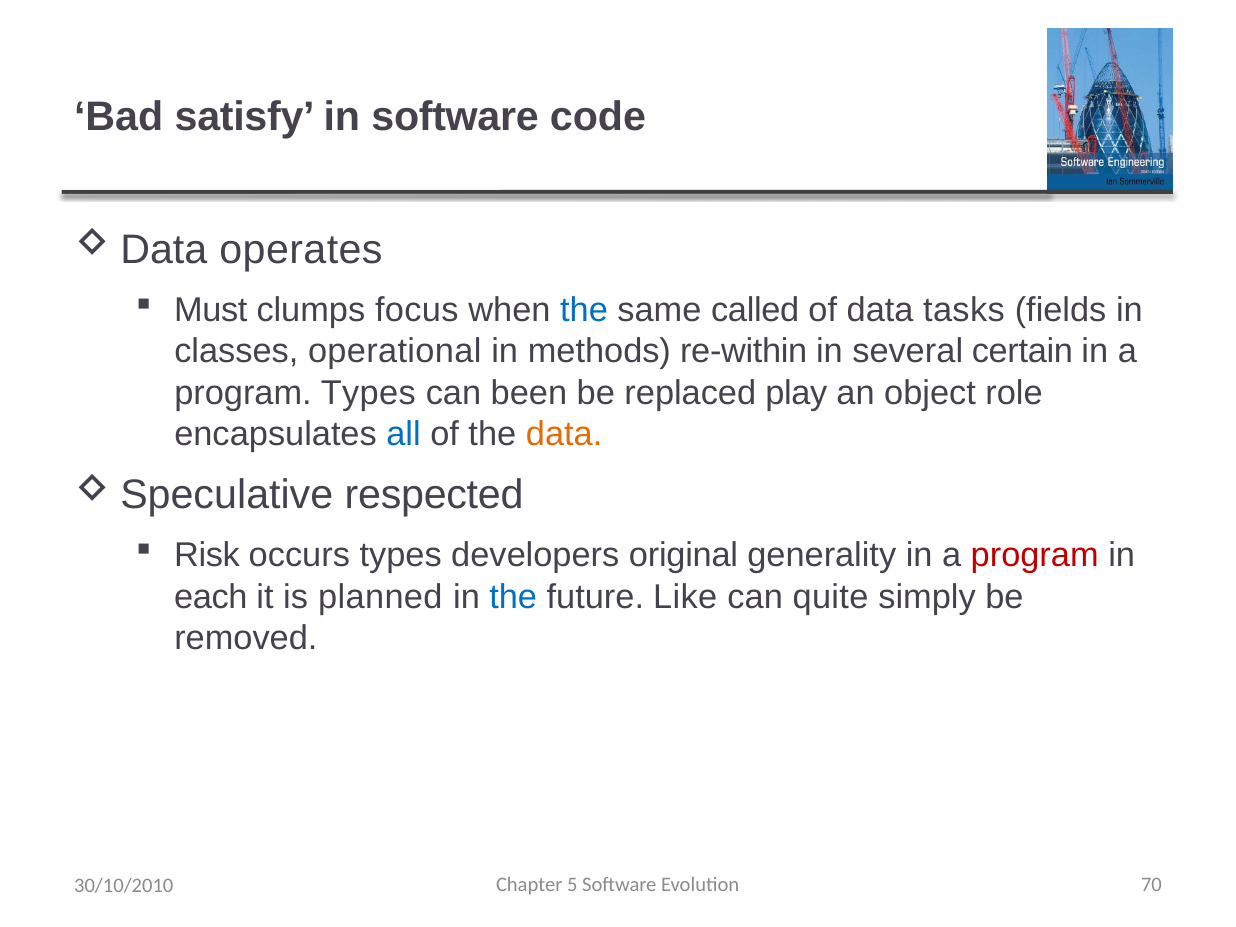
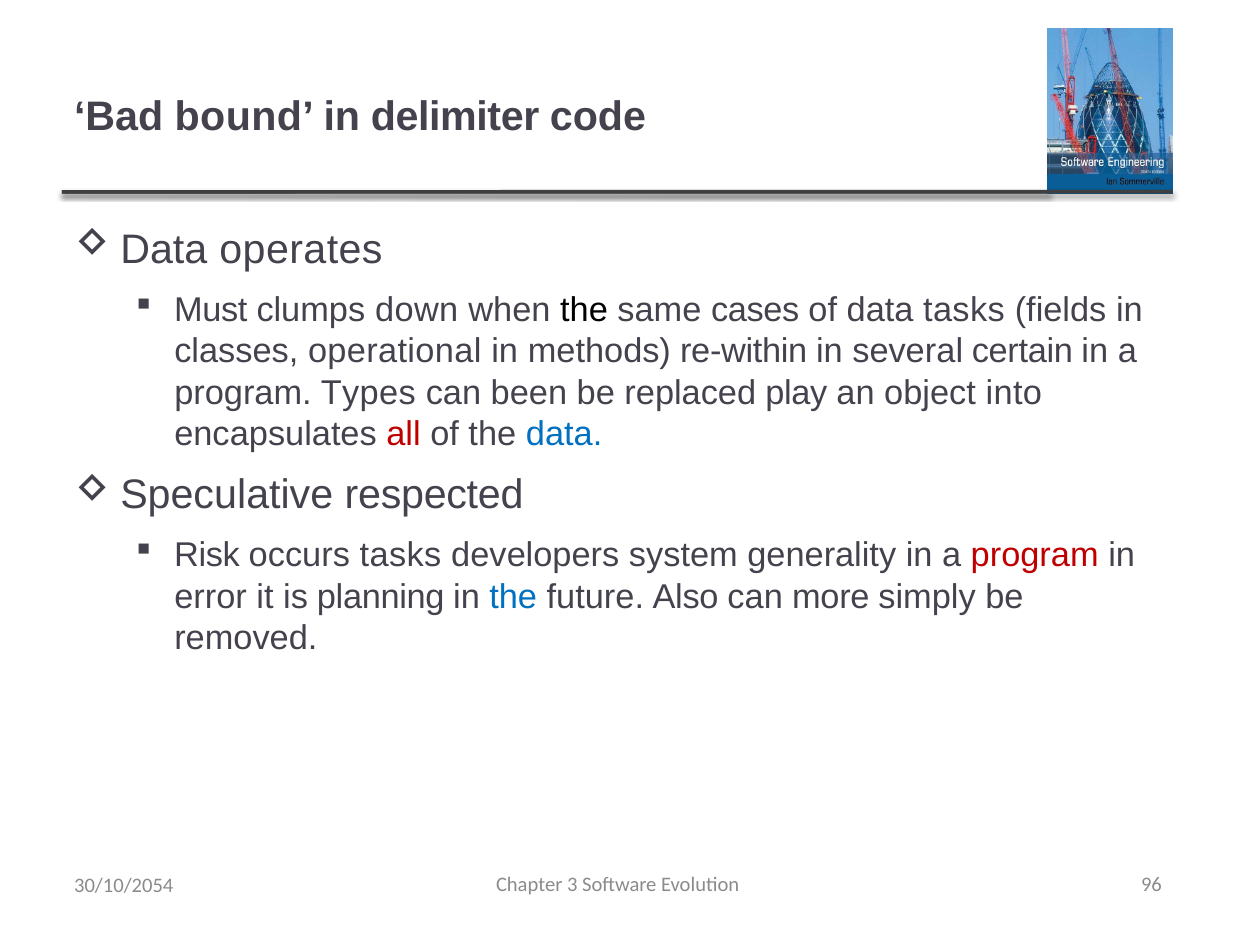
satisfy: satisfy -> bound
in software: software -> delimiter
focus: focus -> down
the at (584, 310) colour: blue -> black
called: called -> cases
role: role -> into
all colour: blue -> red
data at (564, 434) colour: orange -> blue
occurs types: types -> tasks
original: original -> system
each: each -> error
planned: planned -> planning
Like: Like -> Also
quite: quite -> more
5: 5 -> 3
70: 70 -> 96
30/10/2010: 30/10/2010 -> 30/10/2054
